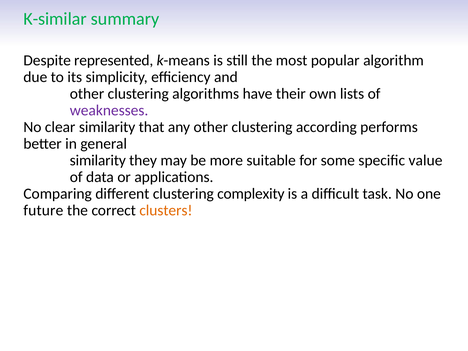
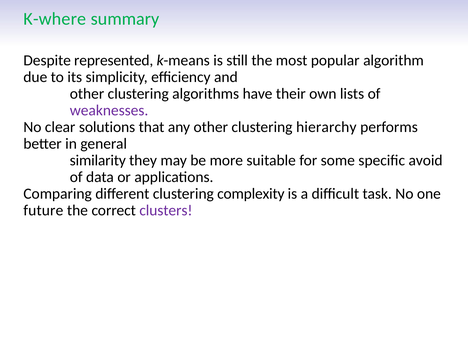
K-similar: K-similar -> K-where
clear similarity: similarity -> solutions
according: according -> hierarchy
value: value -> avoid
clusters colour: orange -> purple
